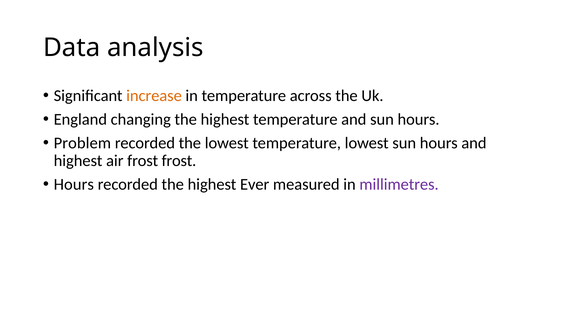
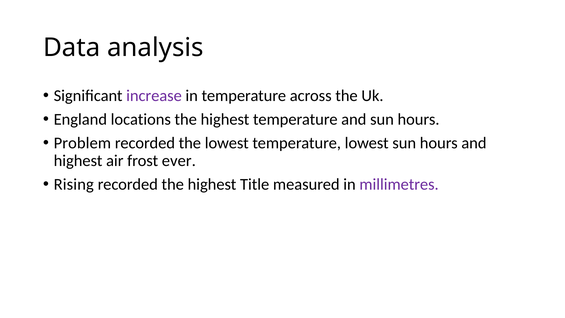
increase colour: orange -> purple
changing: changing -> locations
frost frost: frost -> ever
Hours at (74, 184): Hours -> Rising
Ever: Ever -> Title
